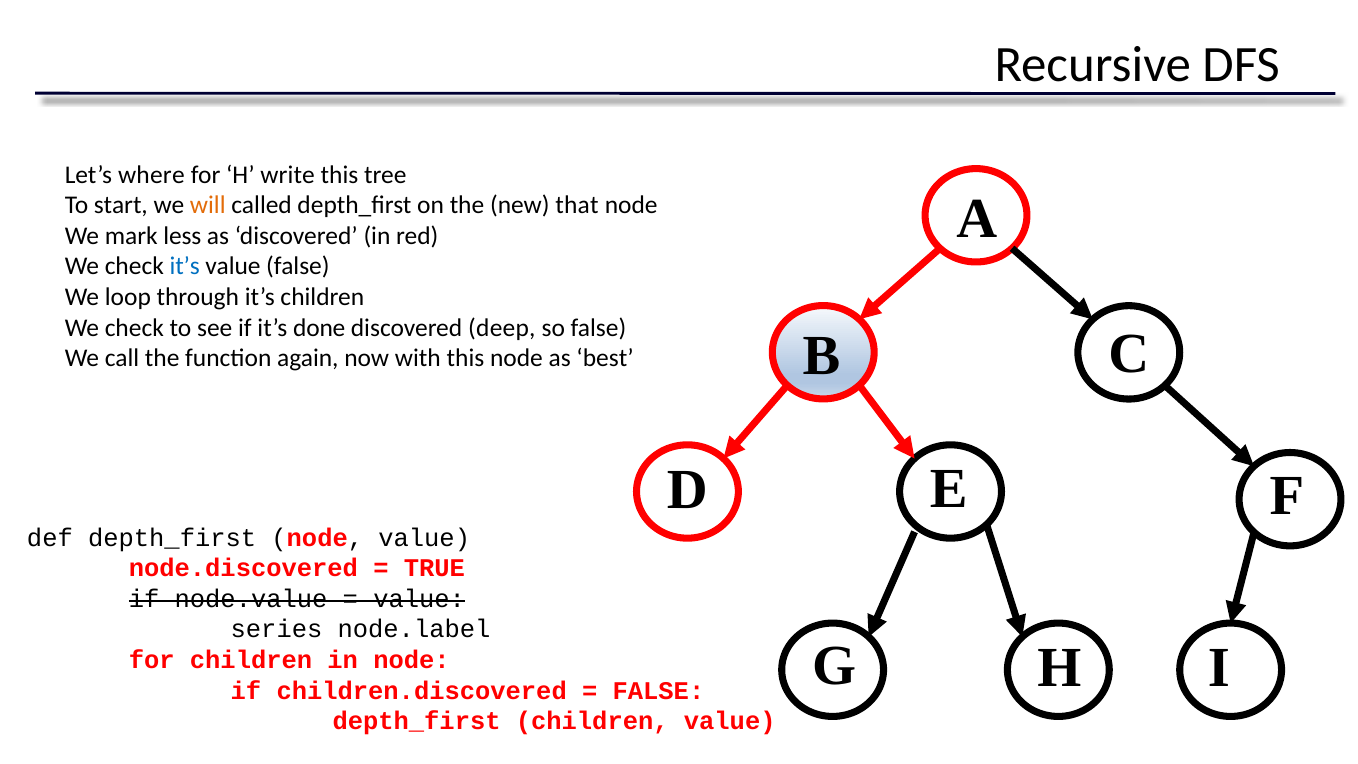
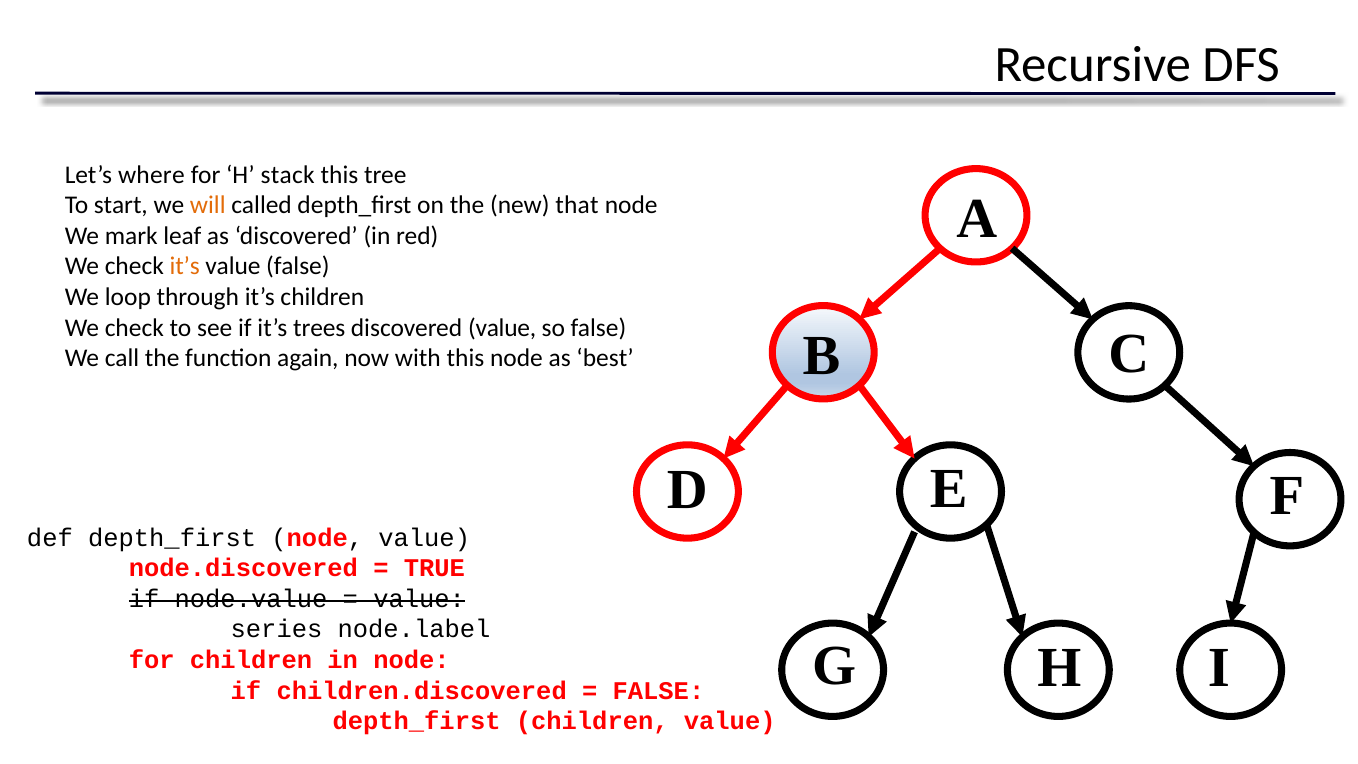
write: write -> stack
less: less -> leaf
it’s at (185, 266) colour: blue -> orange
done: done -> trees
discovered deep: deep -> value
